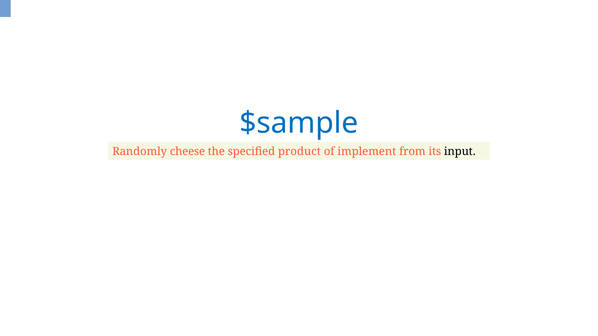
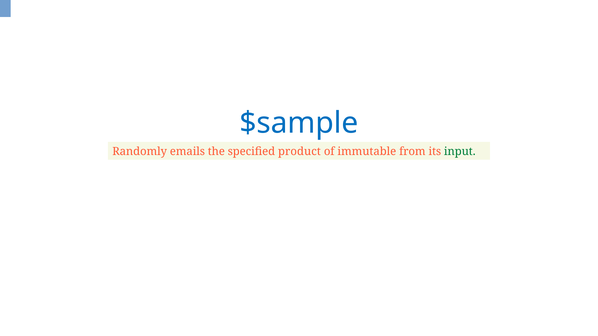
cheese: cheese -> emails
implement: implement -> immutable
input colour: black -> green
